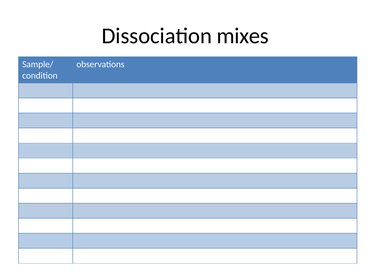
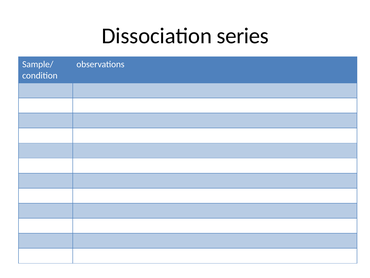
mixes: mixes -> series
